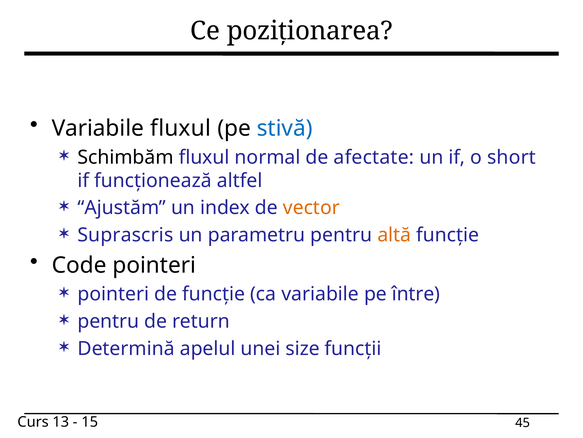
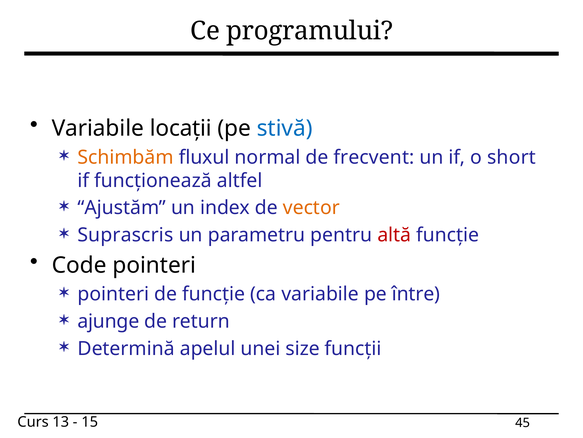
poziționarea: poziționarea -> programului
Variabile fluxul: fluxul -> locații
Schimbăm colour: black -> orange
afectate: afectate -> frecvent
altă colour: orange -> red
pentru at (108, 321): pentru -> ajunge
